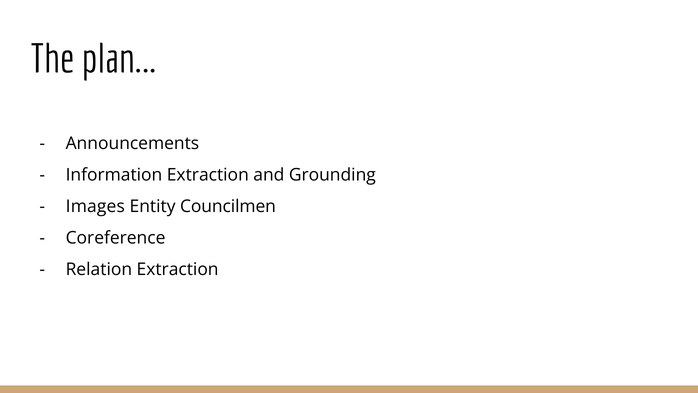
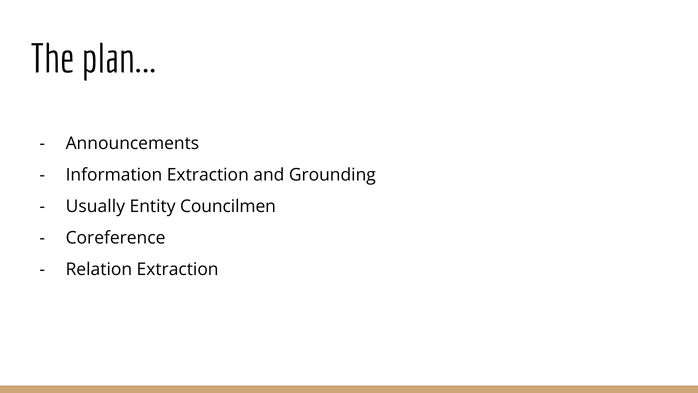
Images: Images -> Usually
